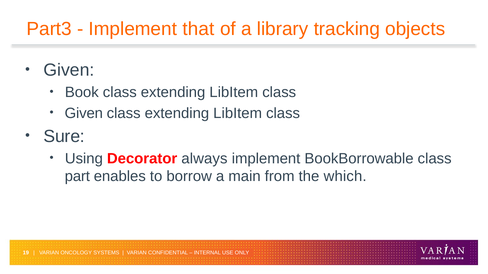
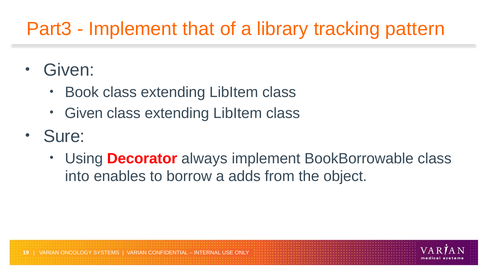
objects: objects -> pattern
part: part -> into
main: main -> adds
which: which -> object
